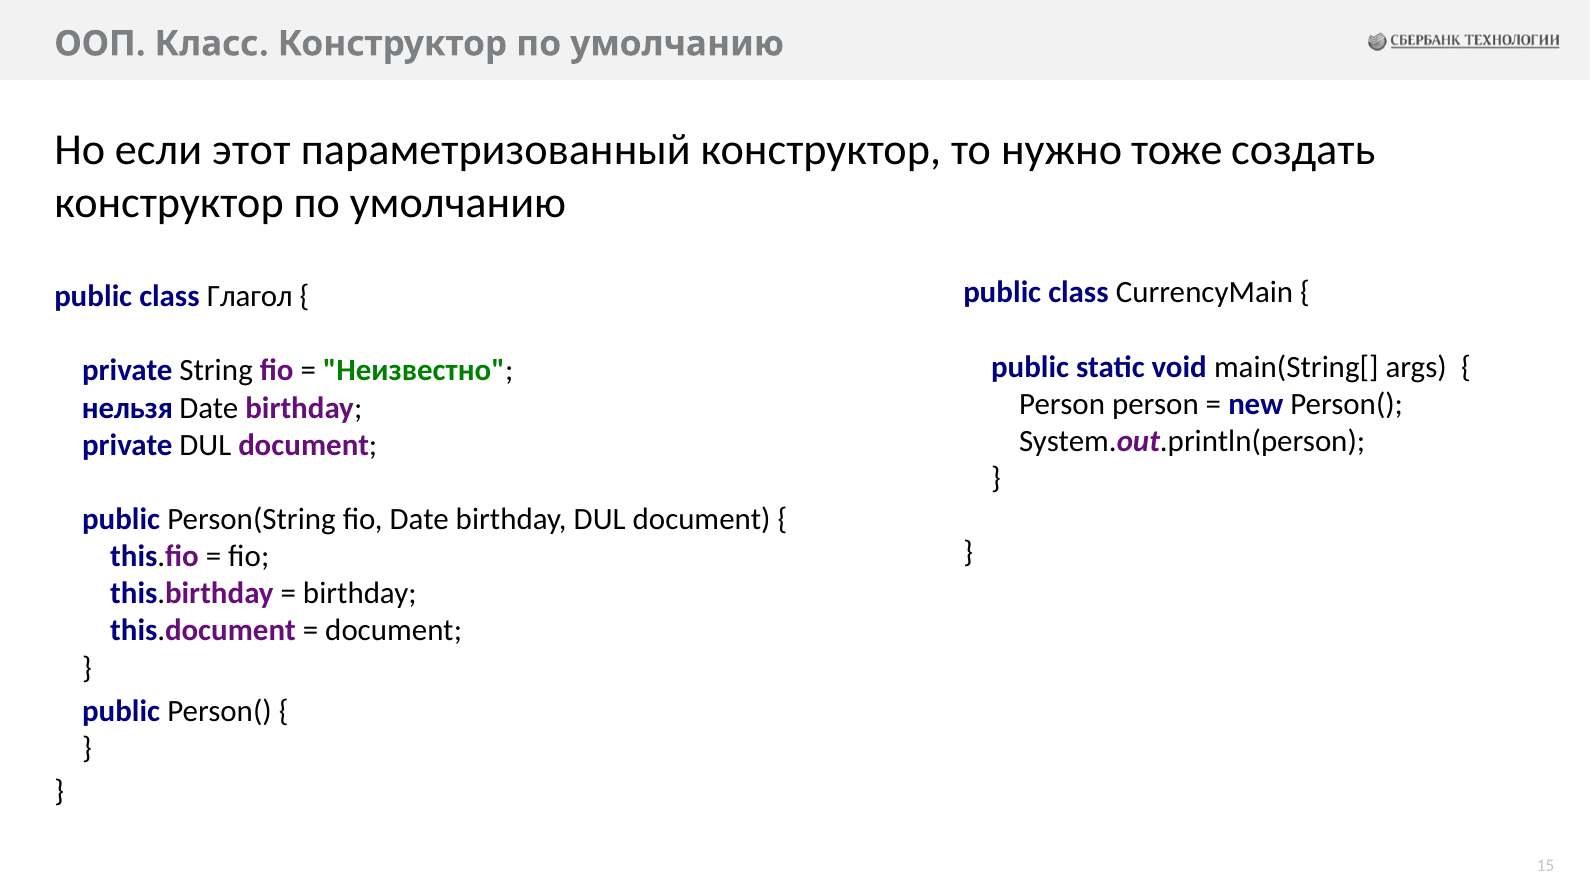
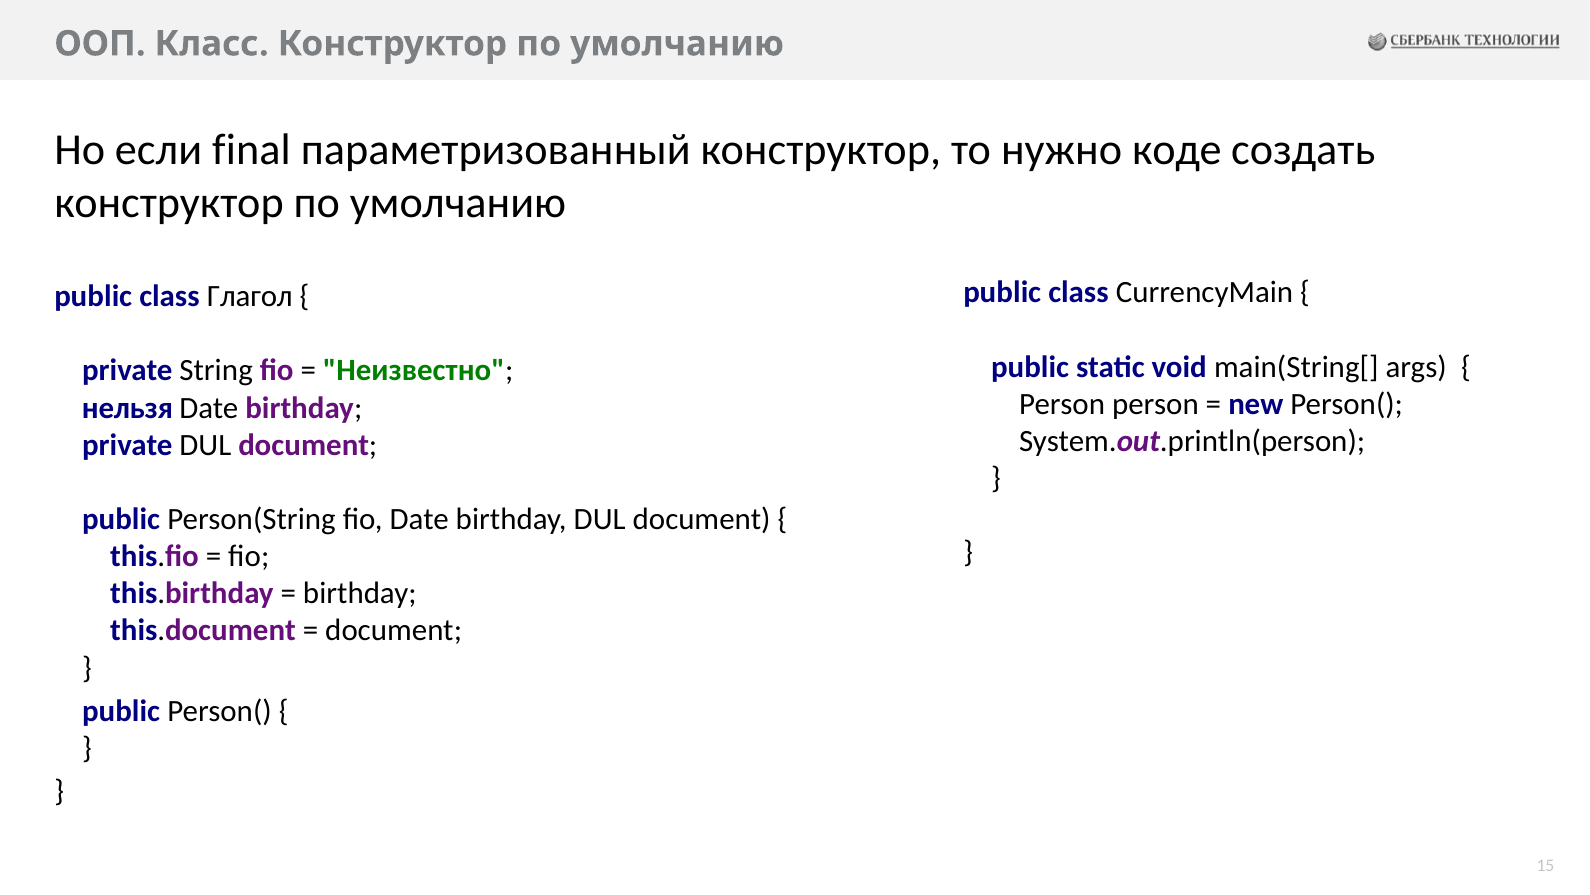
этот: этот -> final
тоже: тоже -> коде
